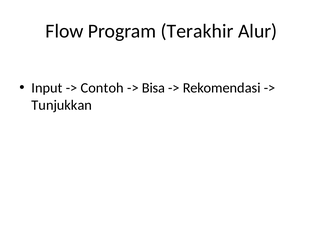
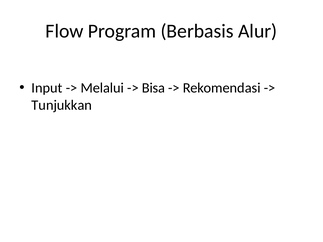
Terakhir: Terakhir -> Berbasis
Contoh: Contoh -> Melalui
